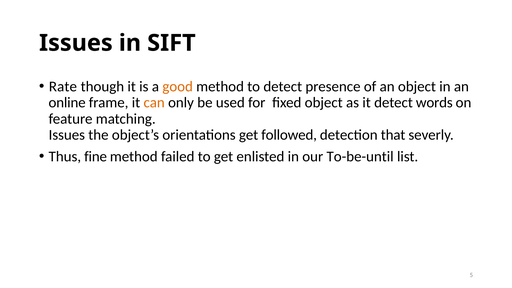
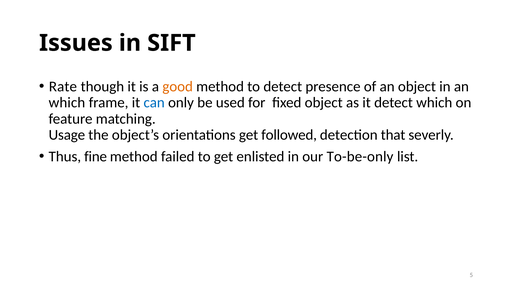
online at (67, 103): online -> which
can colour: orange -> blue
detect words: words -> which
Issues at (67, 135): Issues -> Usage
To-be-until: To-be-until -> To-be-only
